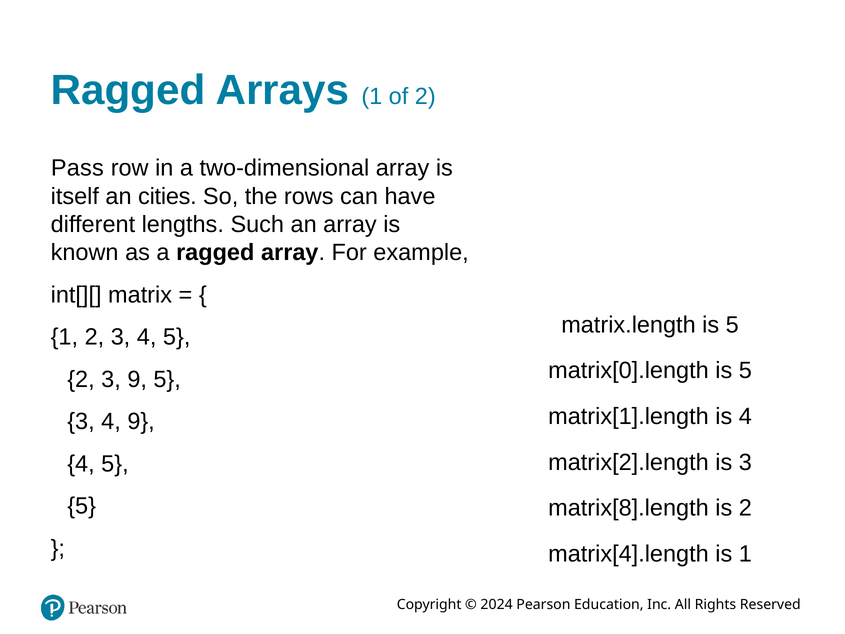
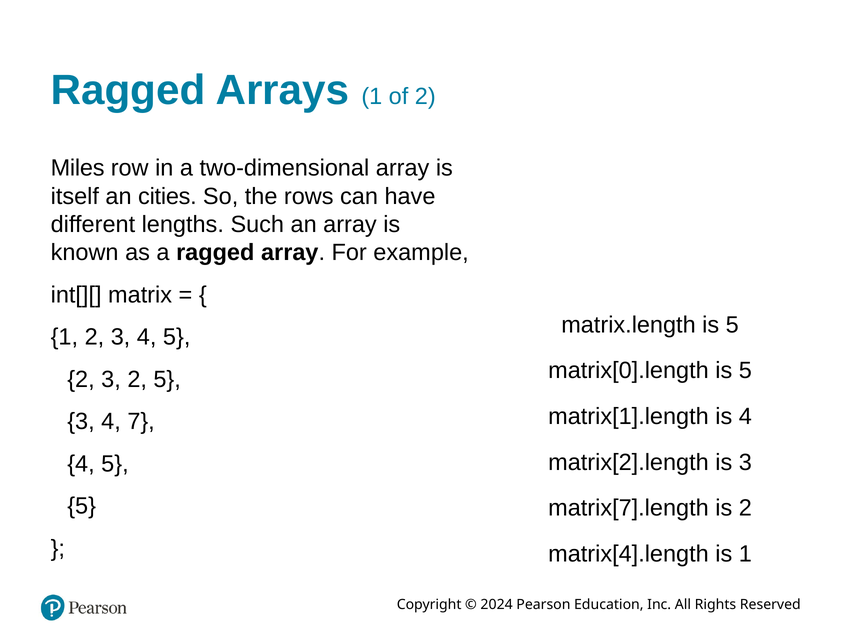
Pass: Pass -> Miles
3 9: 9 -> 2
4 9: 9 -> 7
matrix[8].length: matrix[8].length -> matrix[7].length
